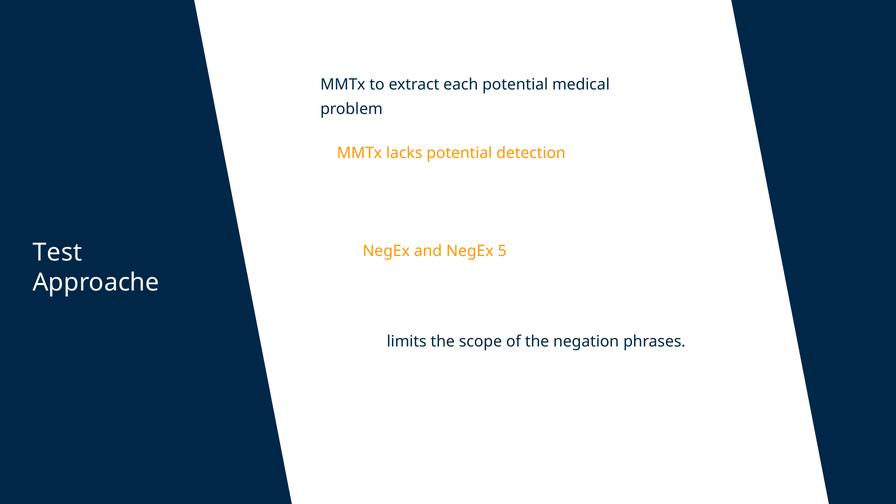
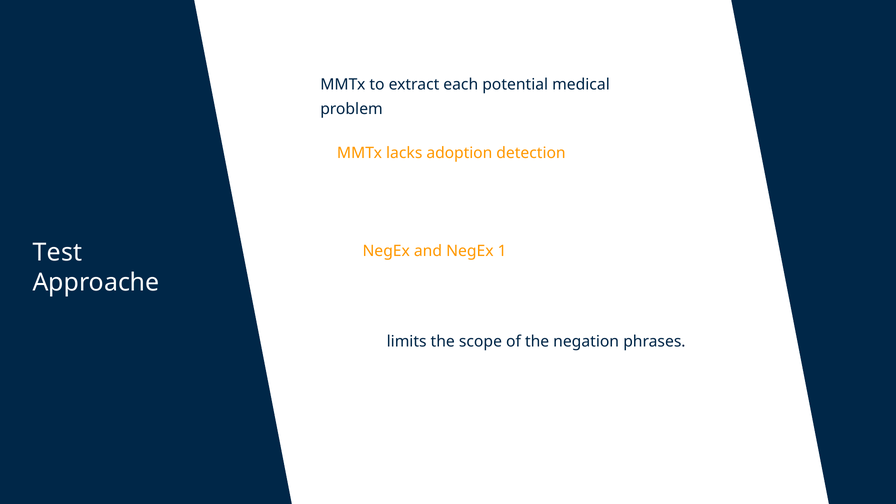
lacks potential: potential -> adoption
5: 5 -> 1
